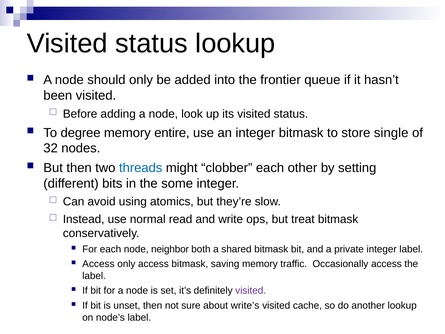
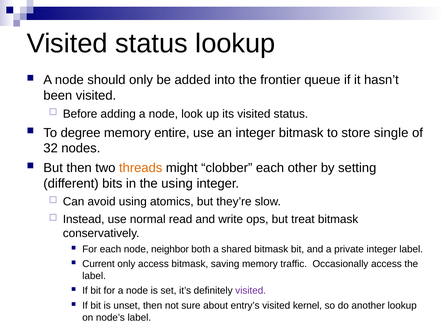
threads colour: blue -> orange
the some: some -> using
Access at (98, 264): Access -> Current
write’s: write’s -> entry’s
cache: cache -> kernel
